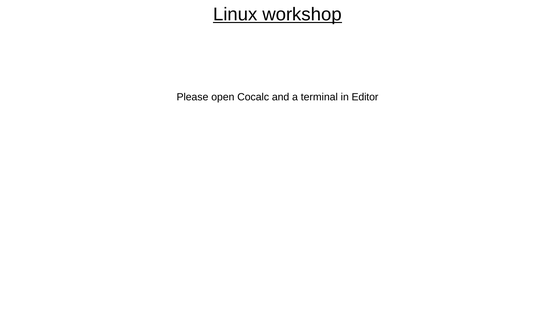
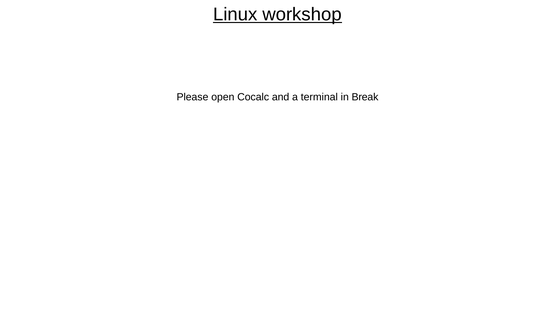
Editor: Editor -> Break
